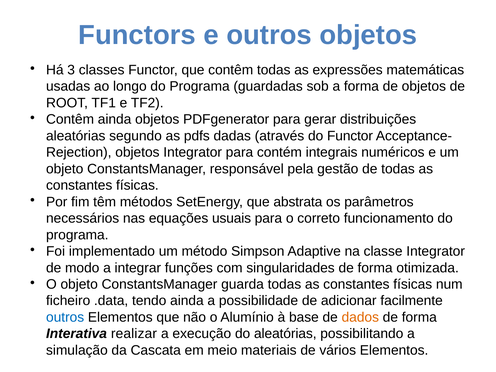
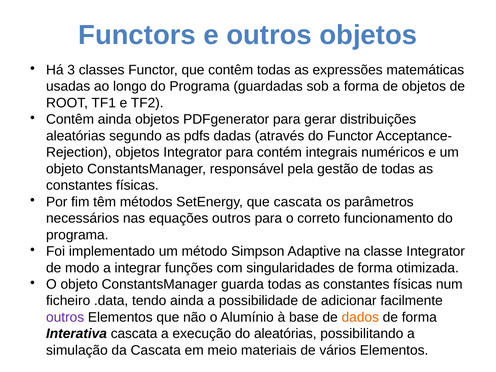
que abstrata: abstrata -> cascata
equações usuais: usuais -> outros
outros at (65, 317) colour: blue -> purple
Interativa realizar: realizar -> cascata
